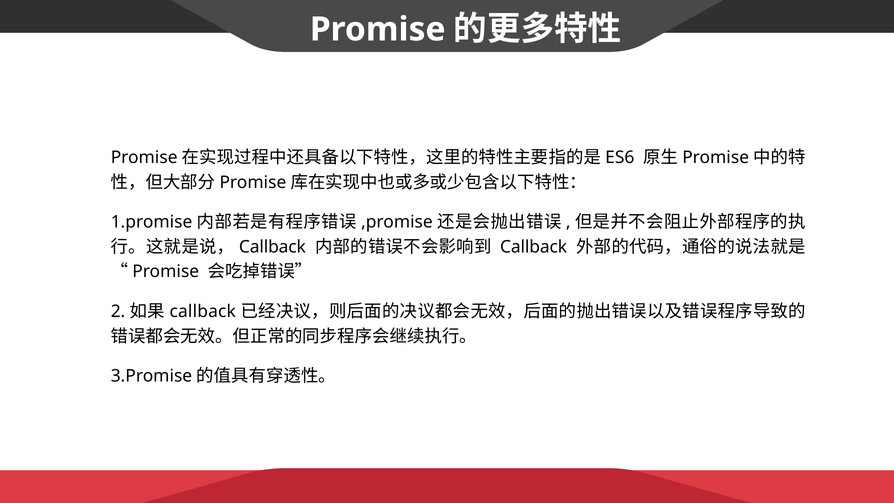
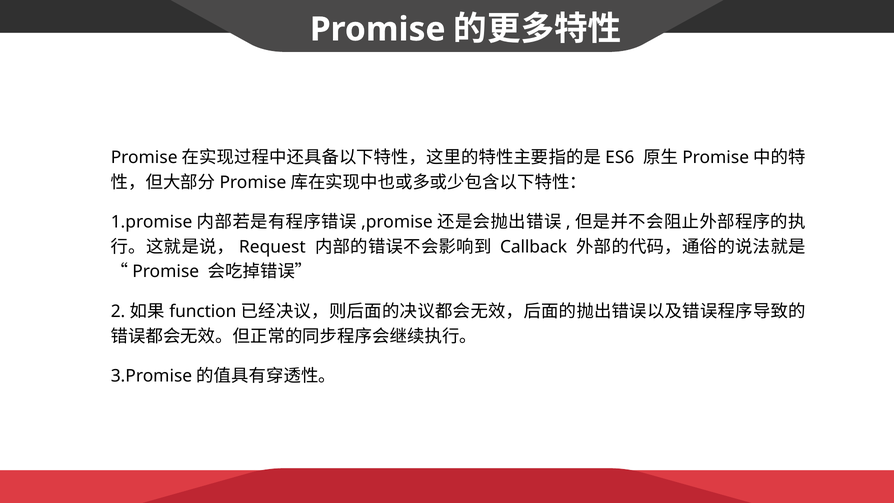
Callback at (272, 247): Callback -> Request
callback at (203, 311): callback -> function
